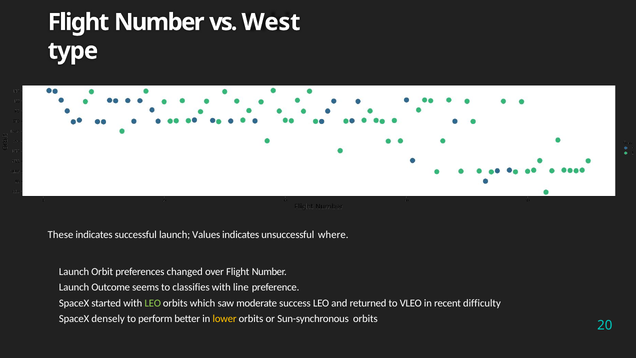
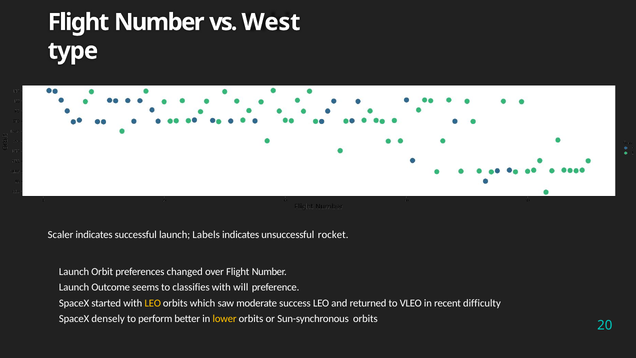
These: These -> Scaler
Values: Values -> Labels
where: where -> rocket
line: line -> will
LEO at (153, 303) colour: light green -> yellow
